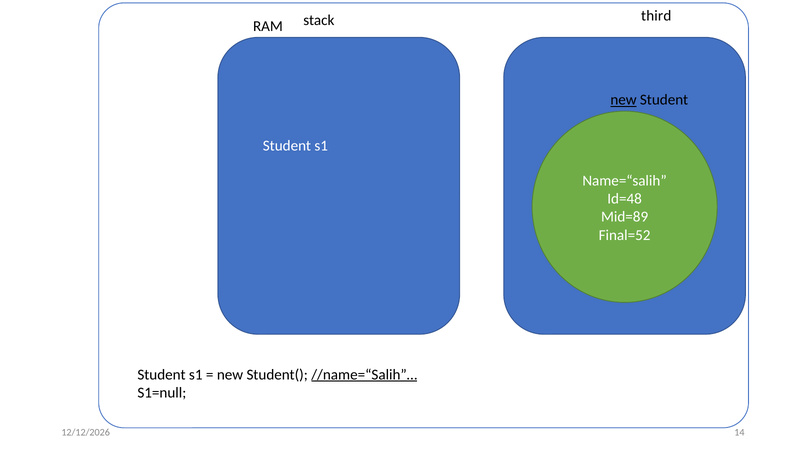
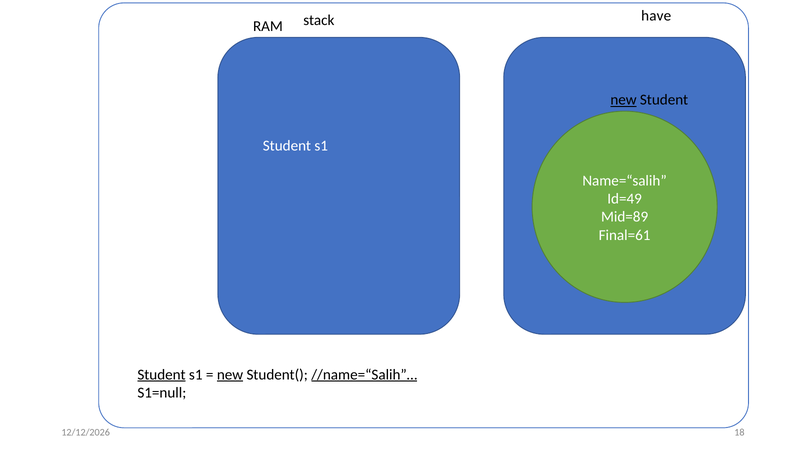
third: third -> have
Id=48: Id=48 -> Id=49
Final=52: Final=52 -> Final=61
Student at (162, 375) underline: none -> present
new at (230, 375) underline: none -> present
14: 14 -> 18
